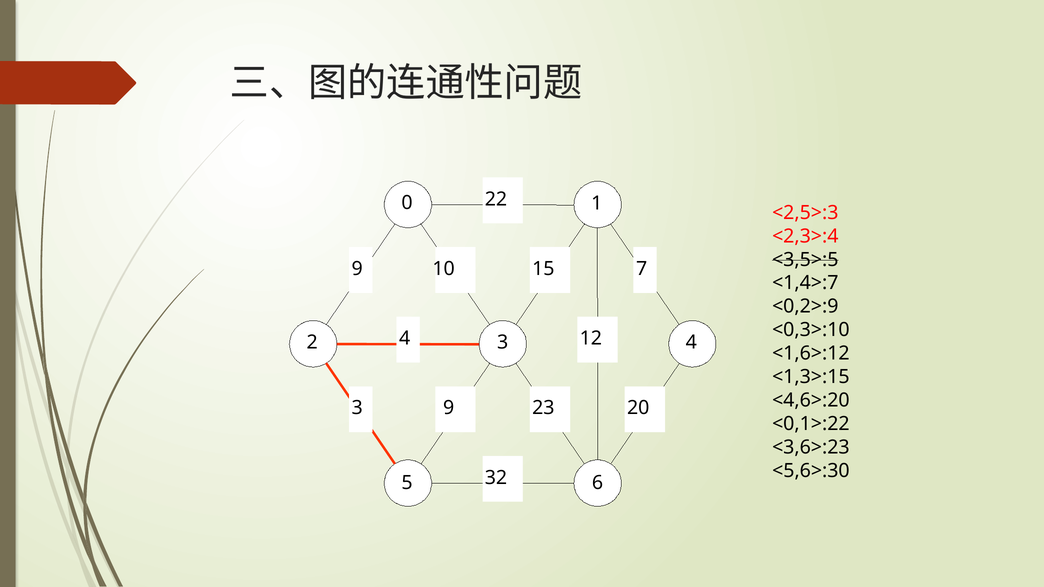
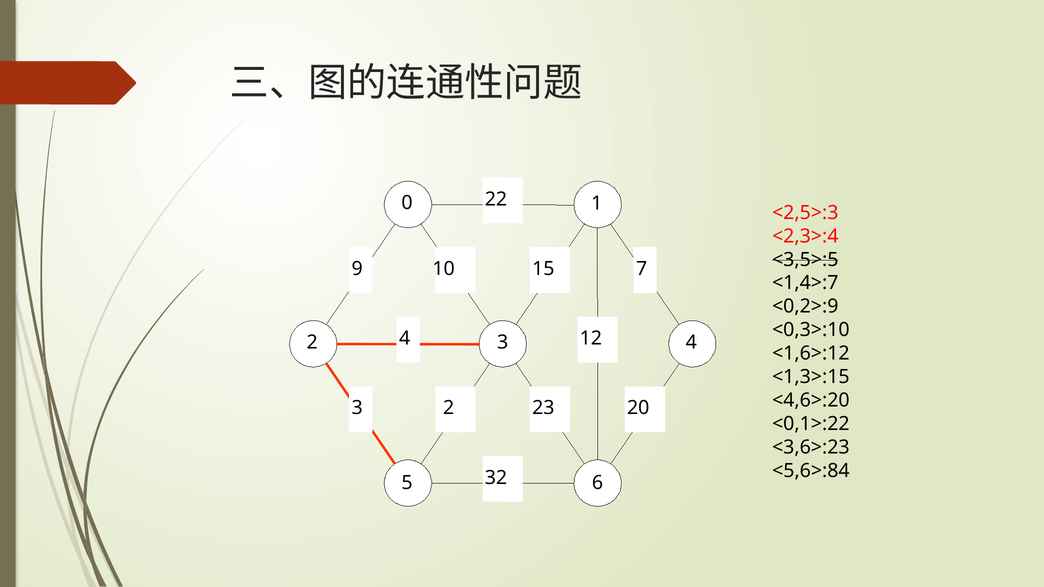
9 at (449, 408): 9 -> 2
<5,6>:30: <5,6>:30 -> <5,6>:84
